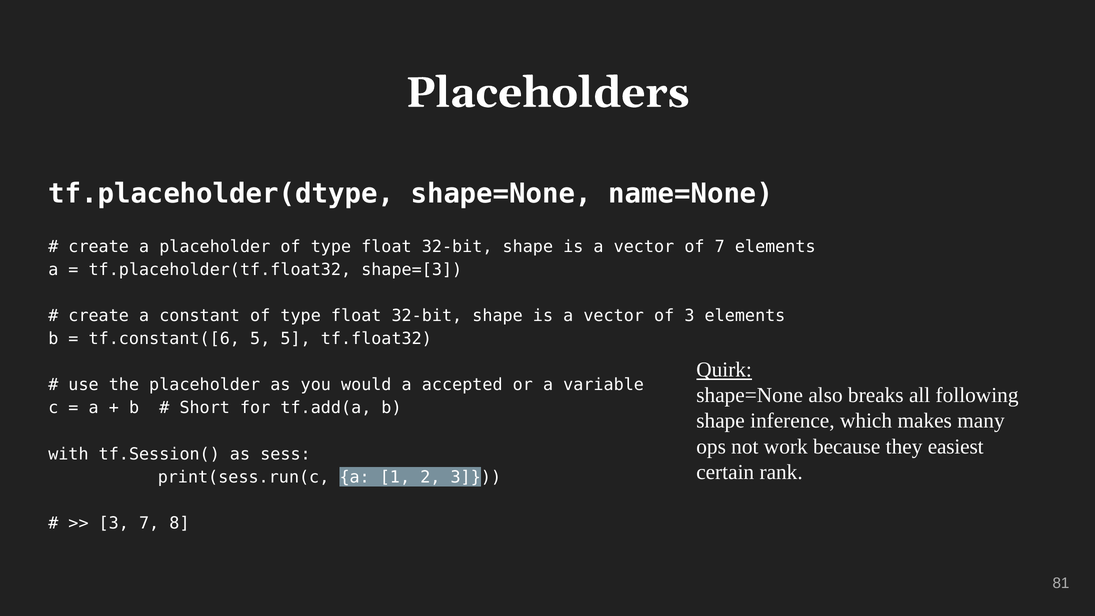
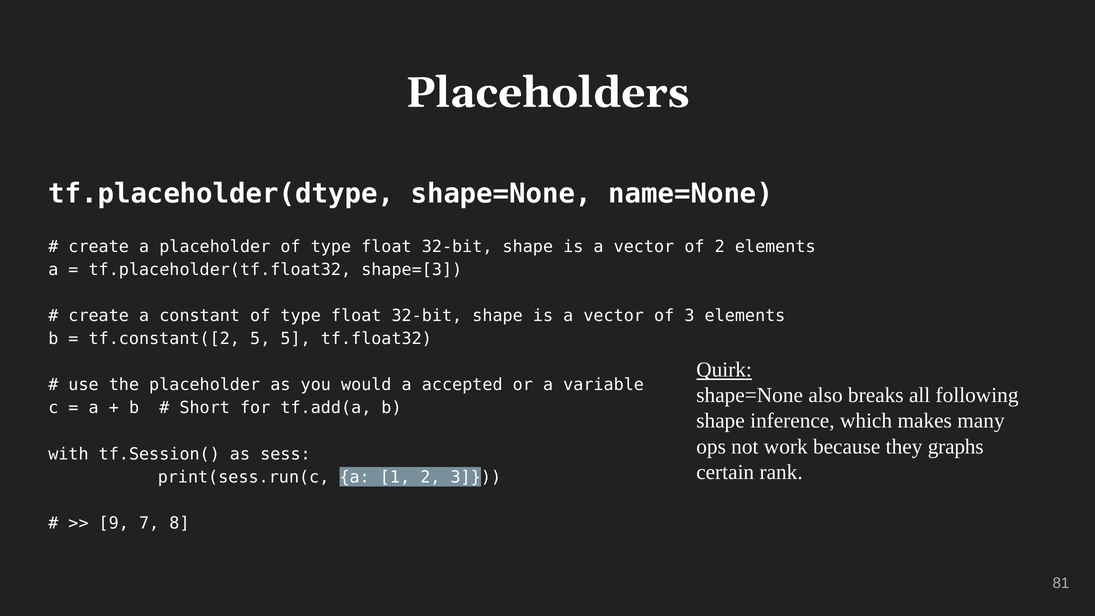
of 7: 7 -> 2
tf.constant([6: tf.constant([6 -> tf.constant([2
easiest: easiest -> graphs
3 at (114, 523): 3 -> 9
